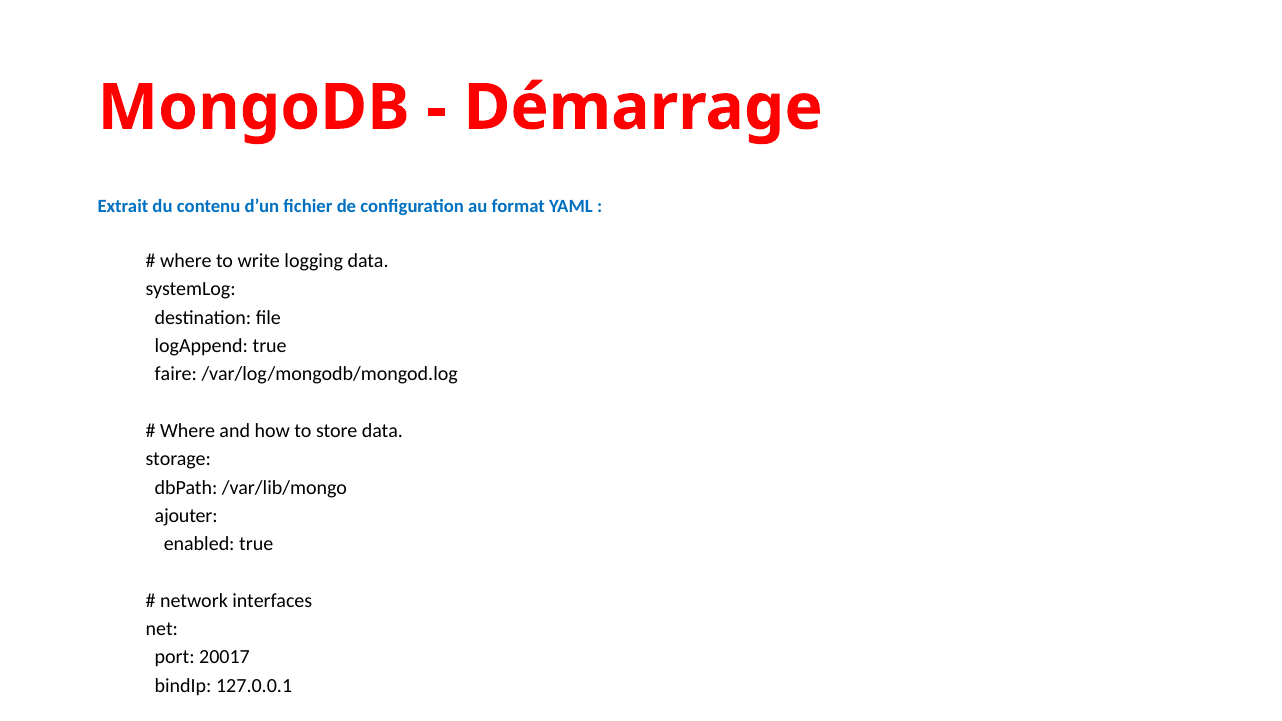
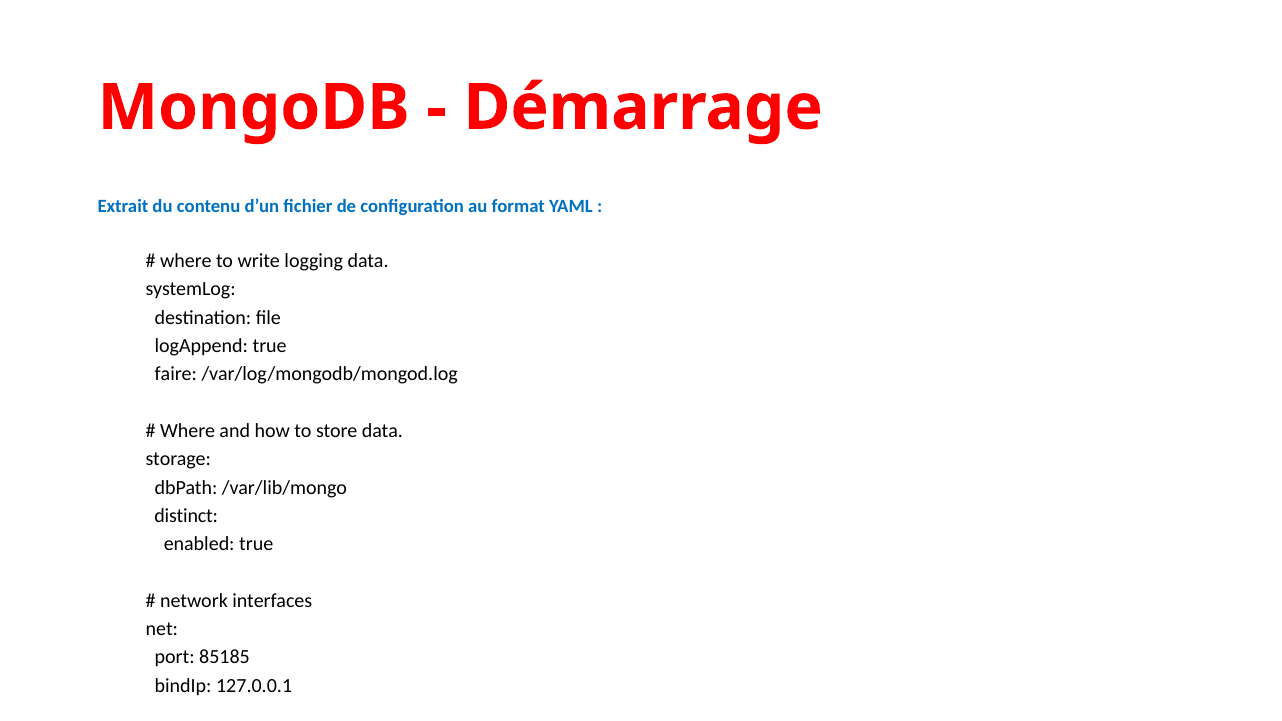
ajouter: ajouter -> distinct
20017: 20017 -> 85185
